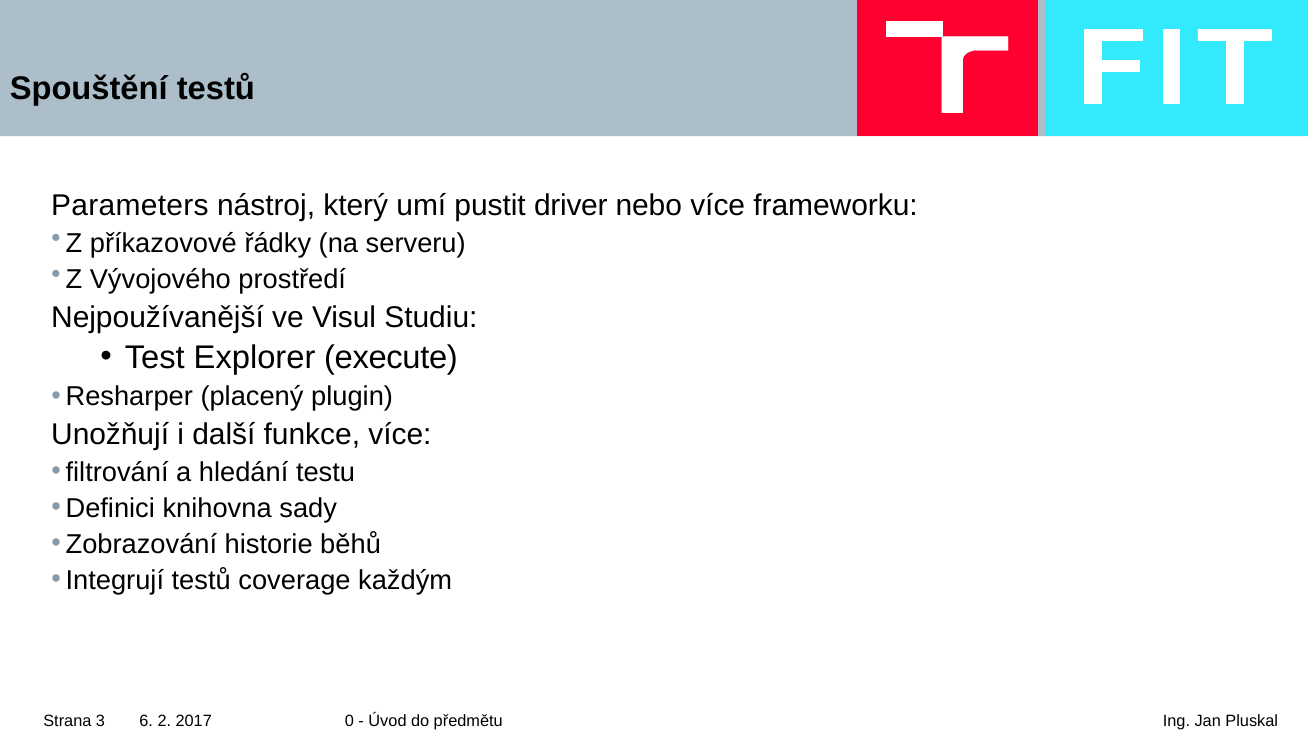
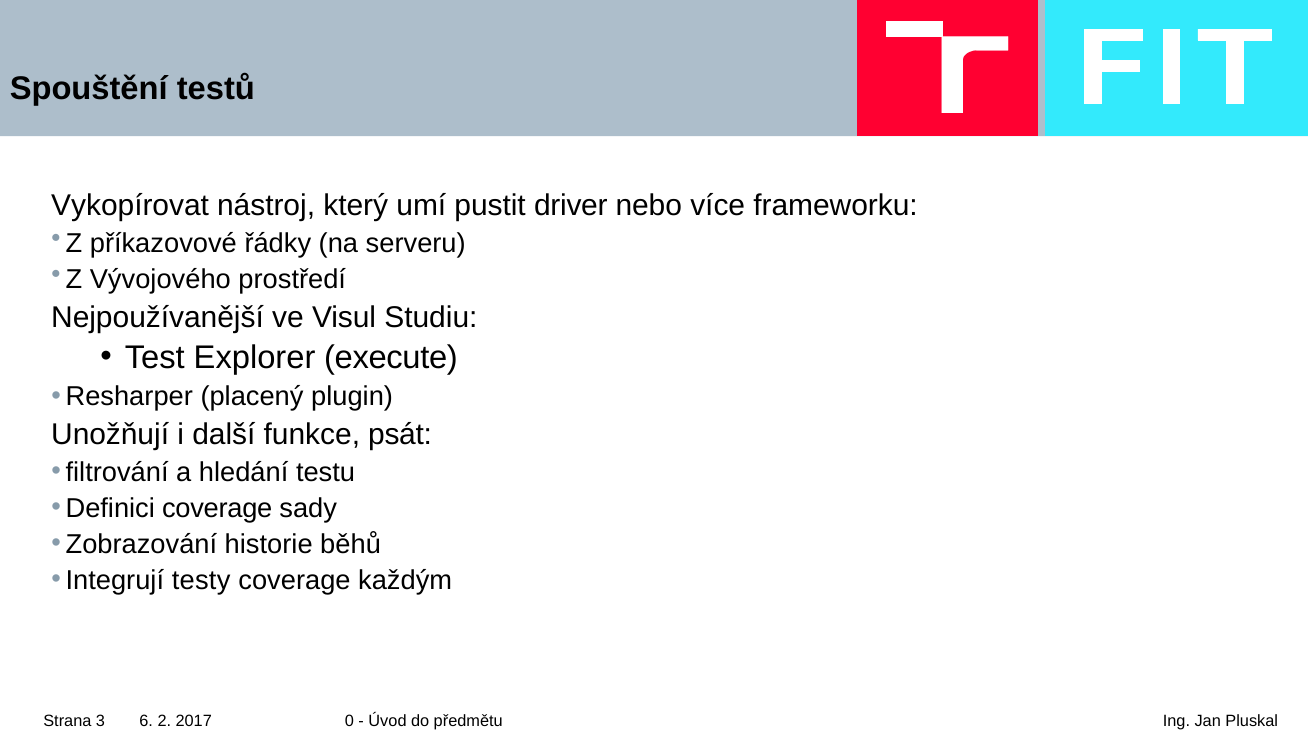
Parameters: Parameters -> Vykopírovat
funkce více: více -> psát
Definici knihovna: knihovna -> coverage
Integrují testů: testů -> testy
